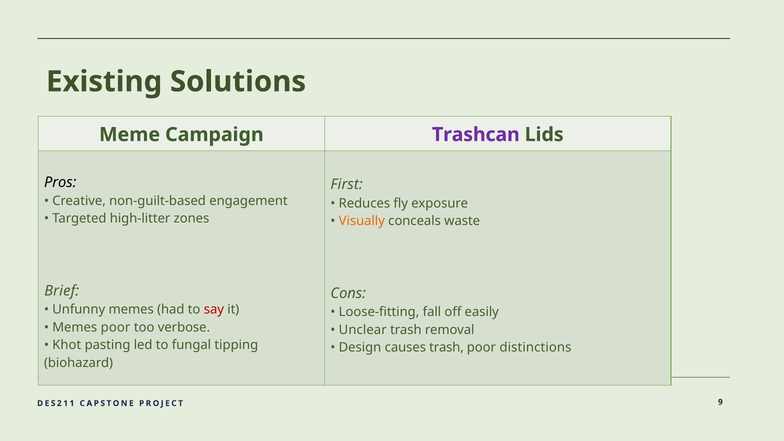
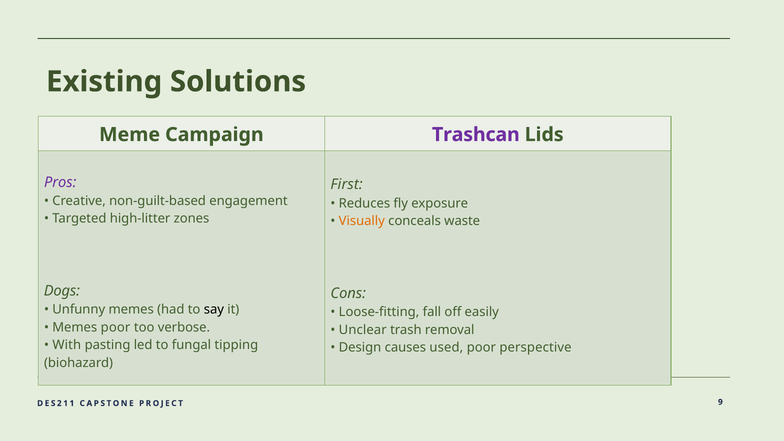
Pros colour: black -> purple
Brief: Brief -> Dogs
say colour: red -> black
Khot: Khot -> With
causes trash: trash -> used
distinctions: distinctions -> perspective
